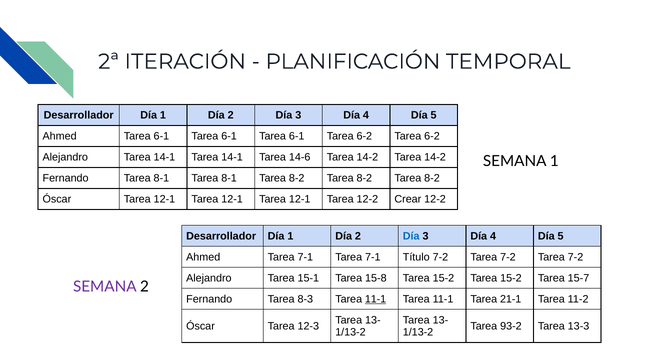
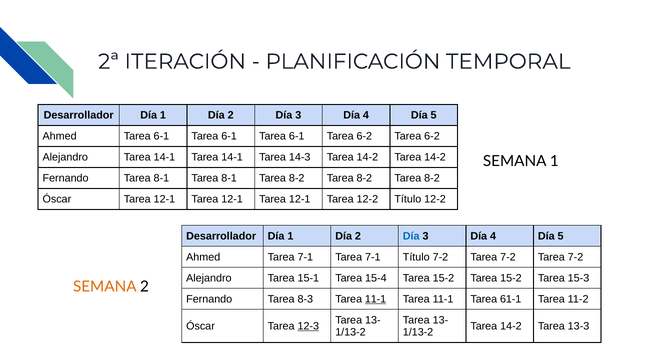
14-6: 14-6 -> 14-3
12-2 Crear: Crear -> Título
15-8: 15-8 -> 15-4
15-7: 15-7 -> 15-3
SEMANA at (105, 287) colour: purple -> orange
21-1: 21-1 -> 61-1
12-3 underline: none -> present
93-2 at (511, 326): 93-2 -> 14-2
